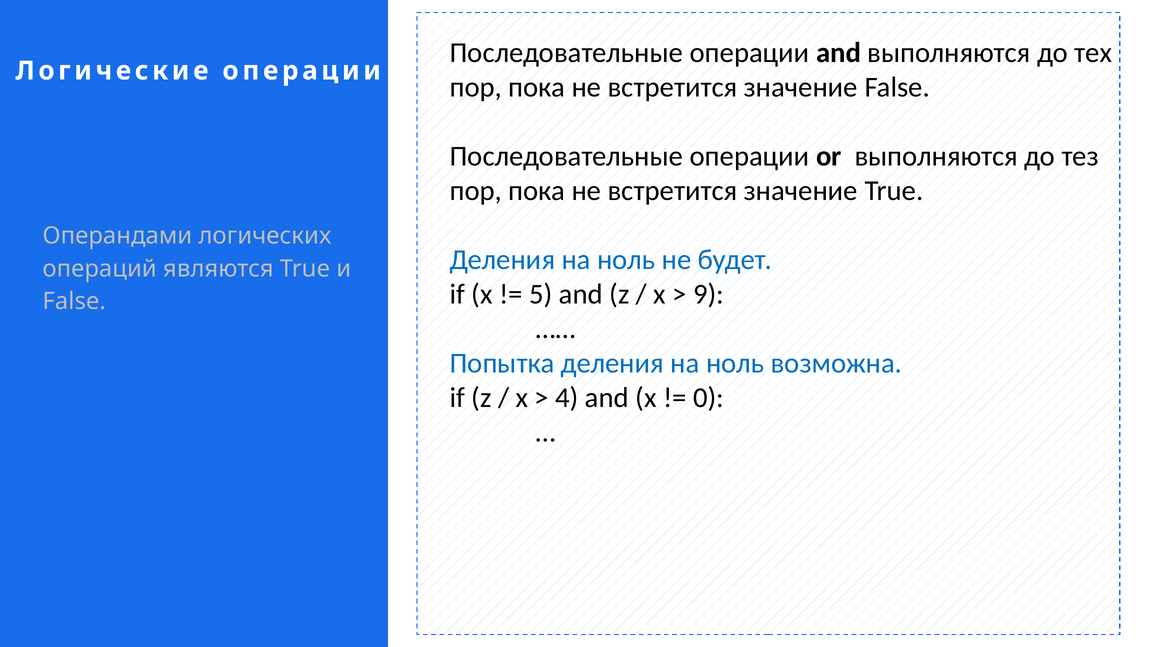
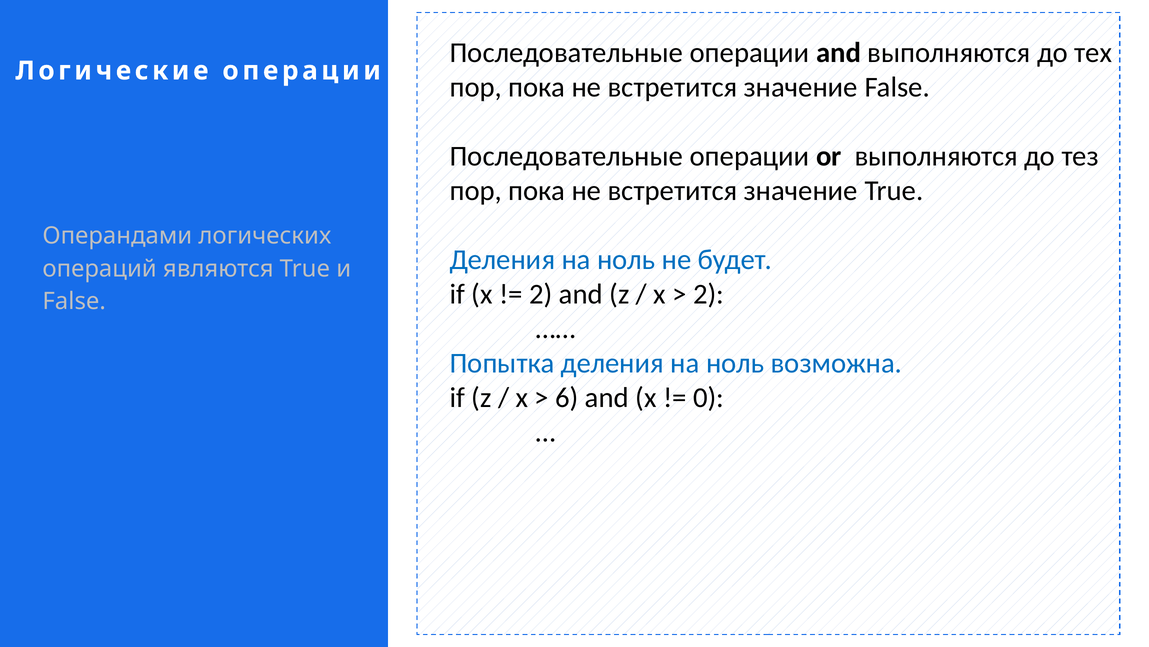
5 at (541, 294): 5 -> 2
9 at (709, 294): 9 -> 2
4: 4 -> 6
